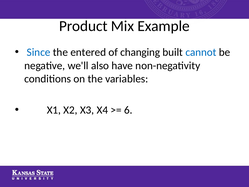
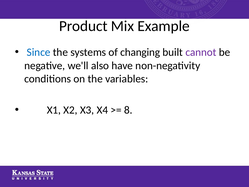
entered: entered -> systems
cannot colour: blue -> purple
6: 6 -> 8
